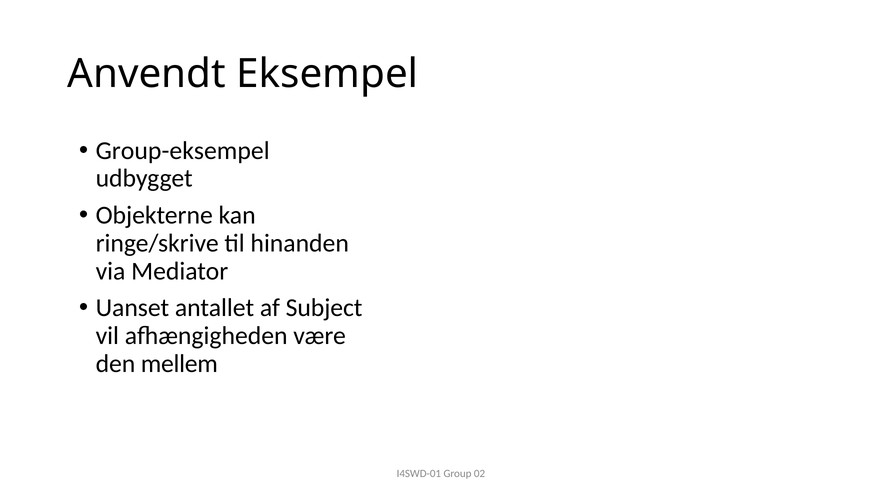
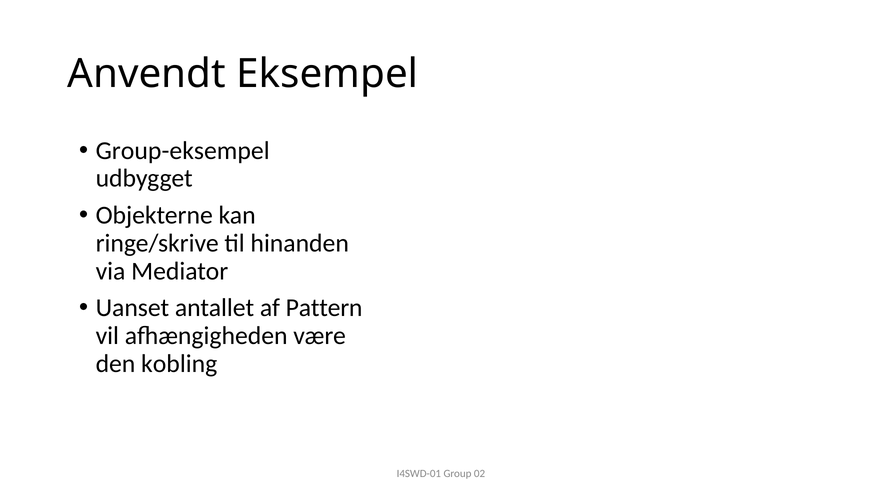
Subject: Subject -> Pattern
mellem: mellem -> kobling
